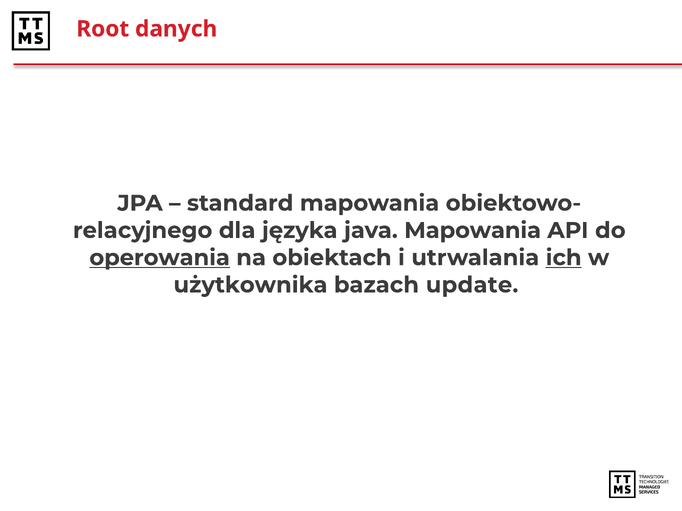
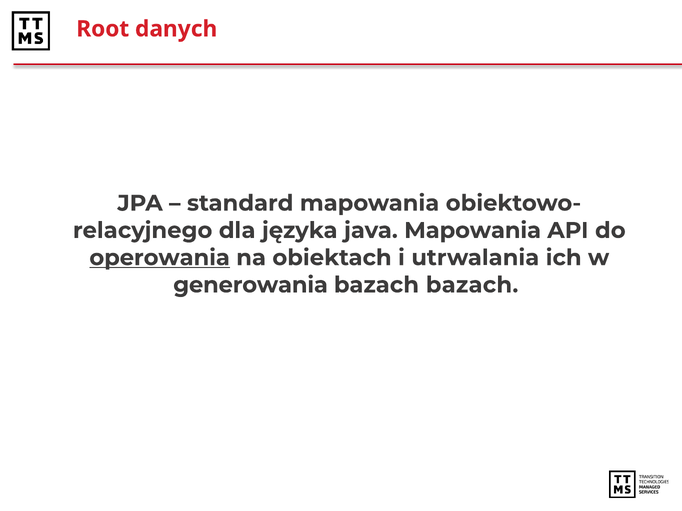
ich underline: present -> none
użytkownika: użytkownika -> generowania
bazach update: update -> bazach
